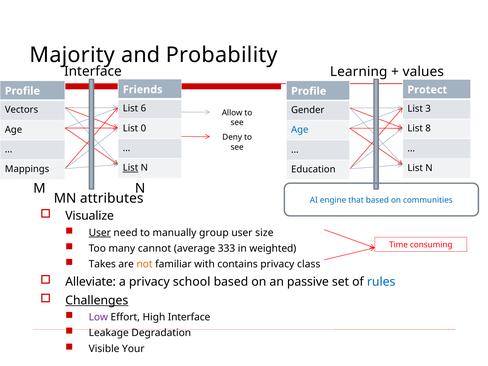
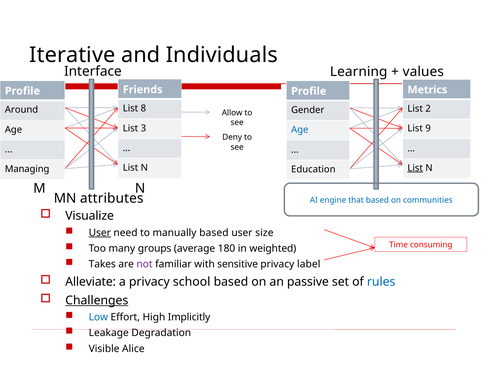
Majority: Majority -> Iterative
Probability: Probability -> Individuals
Protect: Protect -> Metrics
6: 6 -> 8
3: 3 -> 2
Vectors: Vectors -> Around
0: 0 -> 3
8: 8 -> 9
List at (130, 168) underline: present -> none
List at (415, 168) underline: none -> present
Mappings: Mappings -> Managing
manually group: group -> based
cannot: cannot -> groups
333: 333 -> 180
not colour: orange -> purple
contains: contains -> sensitive
class: class -> label
Low colour: purple -> blue
High Interface: Interface -> Implicitly
Your: Your -> Alice
